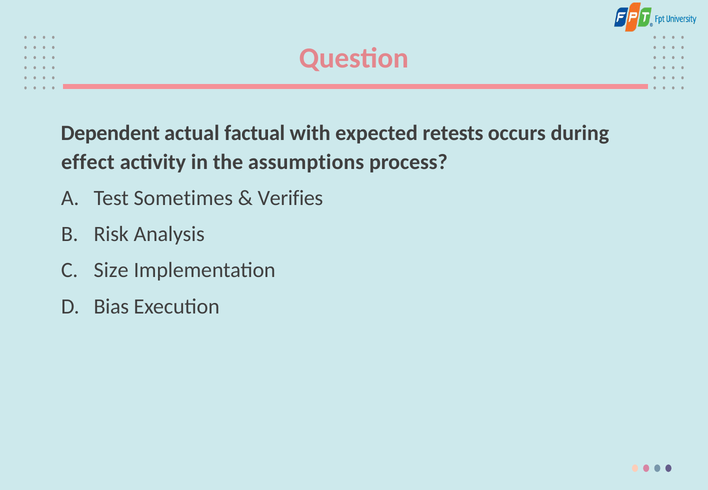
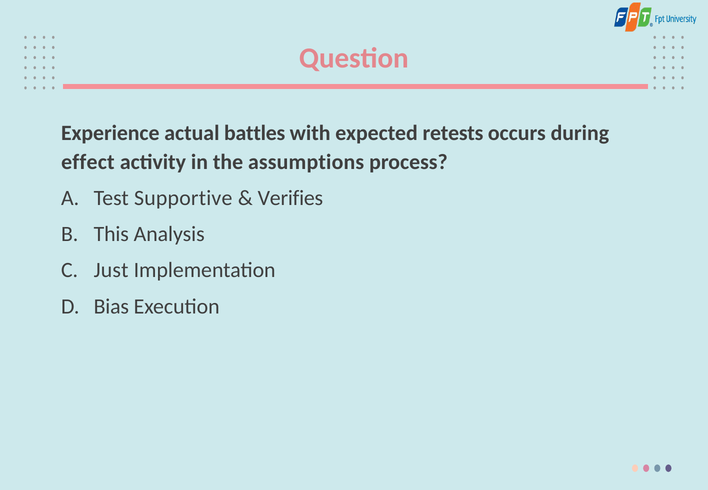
Dependent: Dependent -> Experience
factual: factual -> battles
Sometimes: Sometimes -> Supportive
Risk: Risk -> This
Size: Size -> Just
